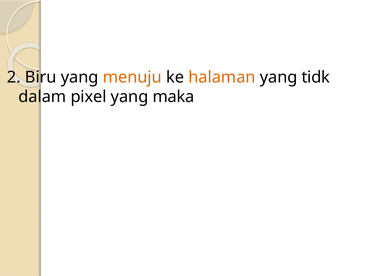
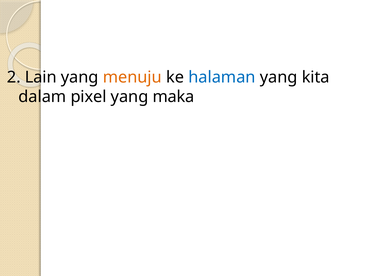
Biru: Biru -> Lain
halaman colour: orange -> blue
tidk: tidk -> kita
